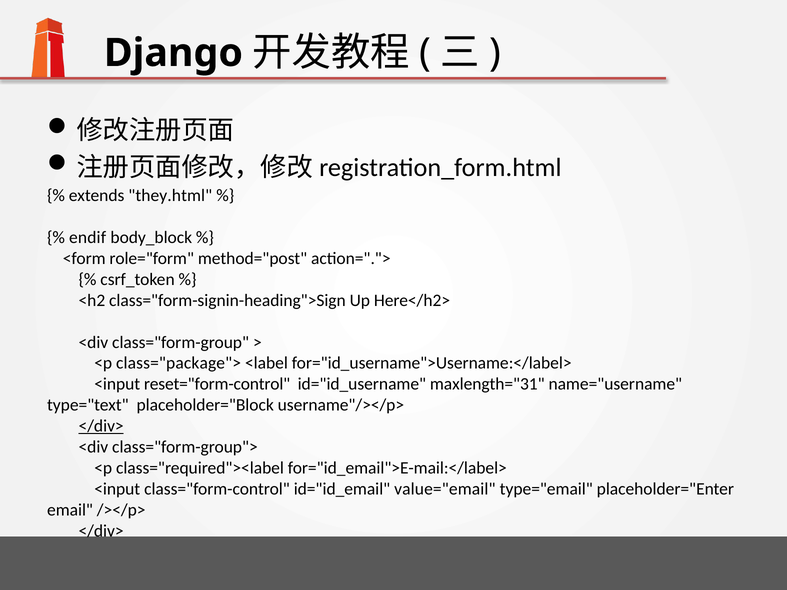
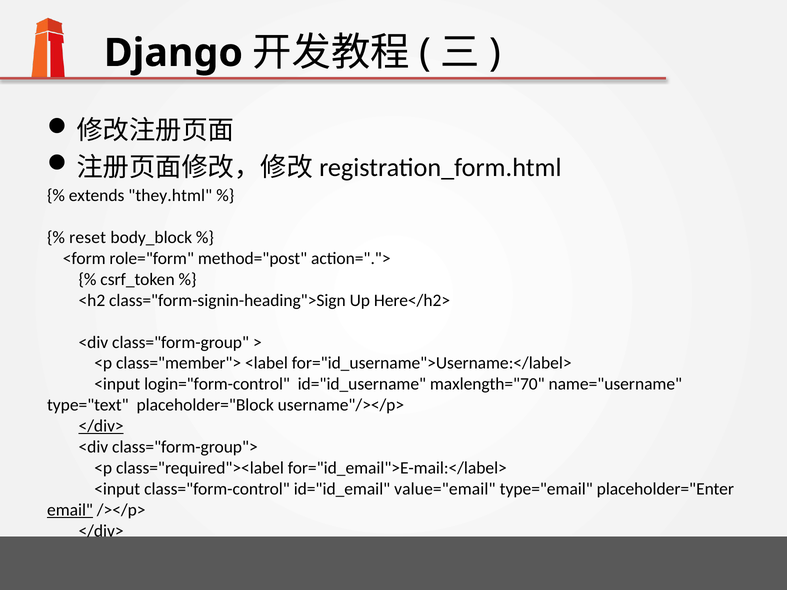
endif: endif -> reset
class="package">: class="package"> -> class="member">
reset="form-control: reset="form-control -> login="form-control
maxlength="31: maxlength="31 -> maxlength="70
email underline: none -> present
